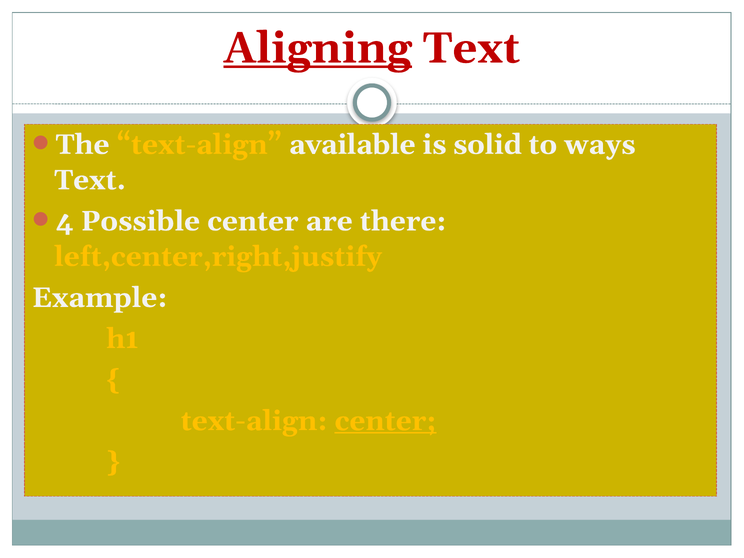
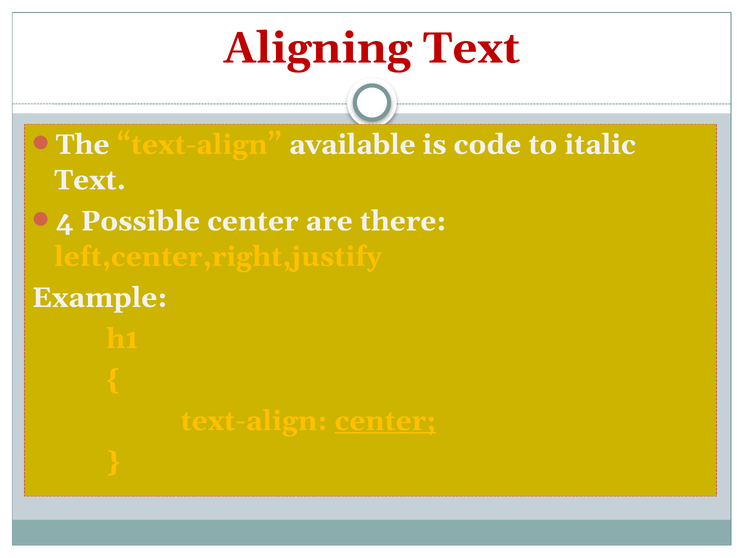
Aligning underline: present -> none
solid: solid -> code
ways: ways -> italic
